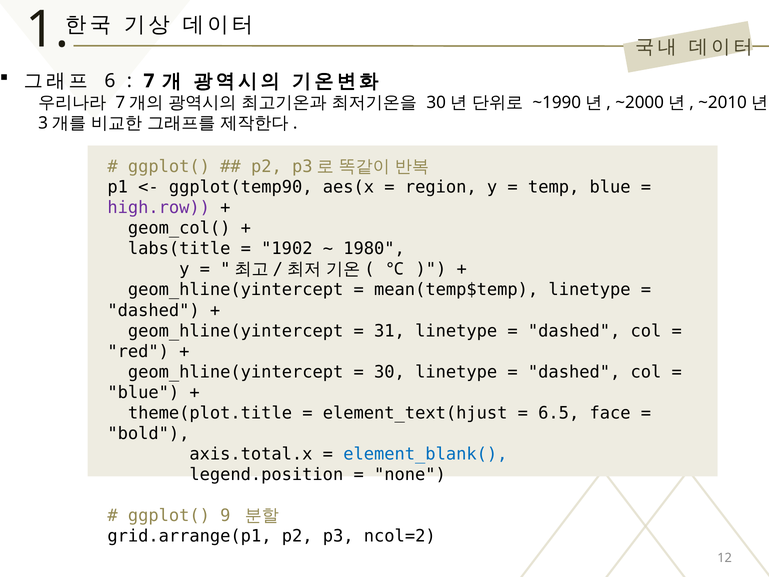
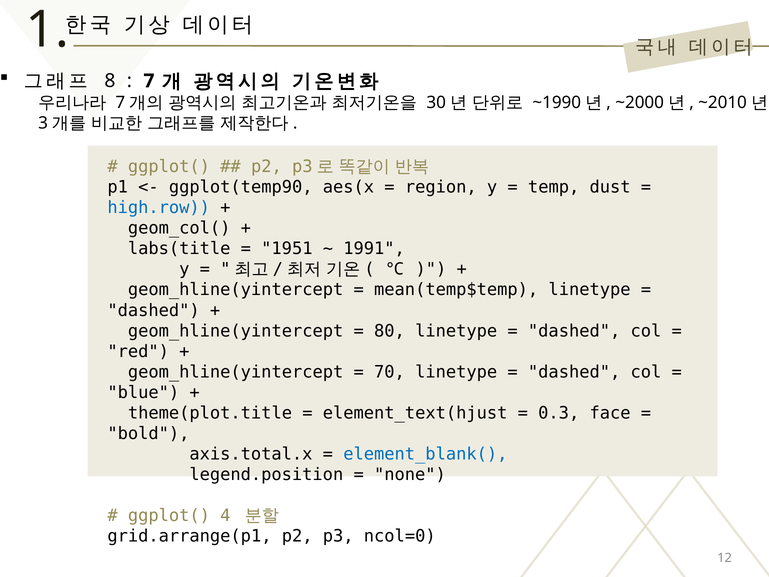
6: 6 -> 8
temp blue: blue -> dust
high.row colour: purple -> blue
1902: 1902 -> 1951
1980: 1980 -> 1991
31: 31 -> 80
30: 30 -> 70
6.5: 6.5 -> 0.3
9: 9 -> 4
ncol=2: ncol=2 -> ncol=0
